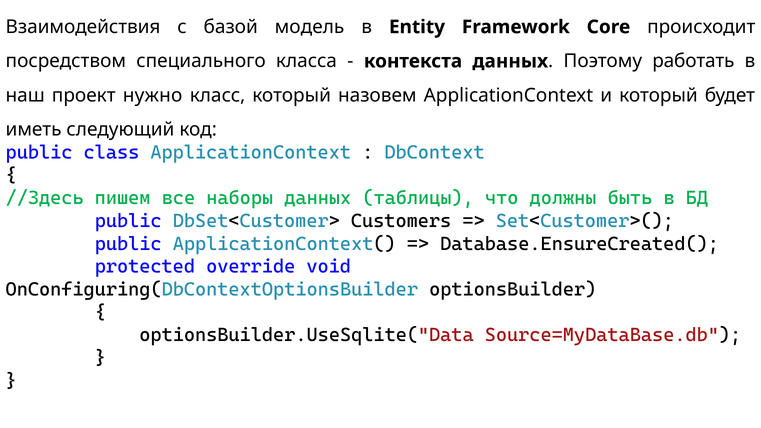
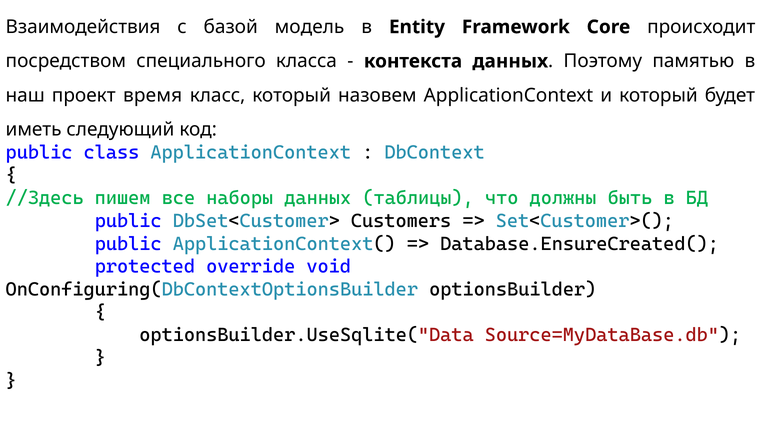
работать: работать -> памятью
нужно: нужно -> время
